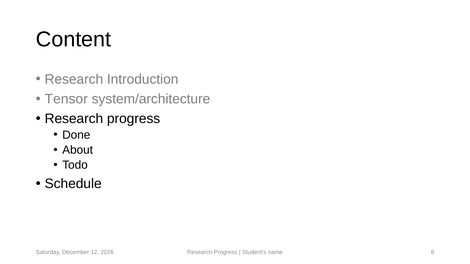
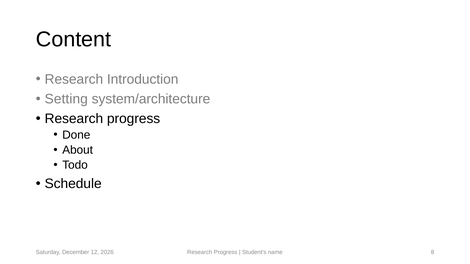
Tensor: Tensor -> Setting
